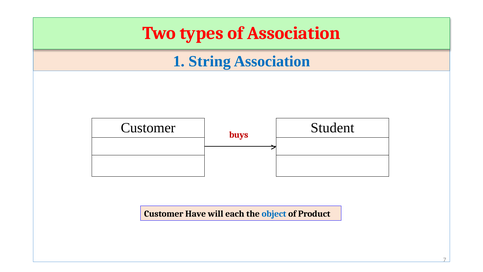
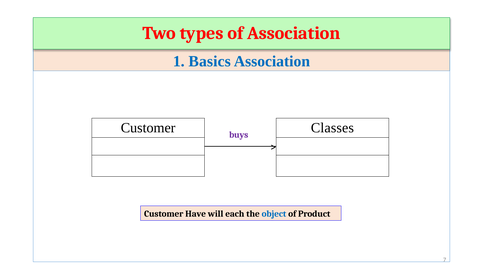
String: String -> Basics
Student: Student -> Classes
buys colour: red -> purple
